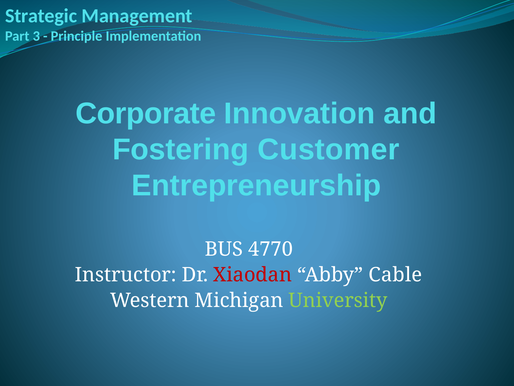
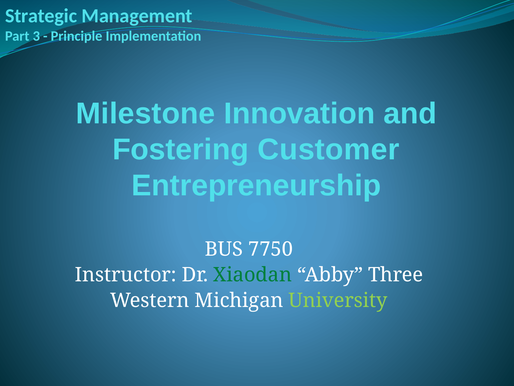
Corporate: Corporate -> Milestone
4770: 4770 -> 7750
Xiaodan colour: red -> green
Cable: Cable -> Three
